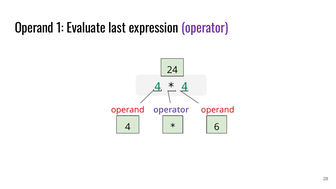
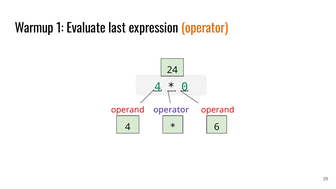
Operand at (34, 28): Operand -> Warmup
operator at (205, 28) colour: purple -> orange
4 at (185, 87): 4 -> 0
